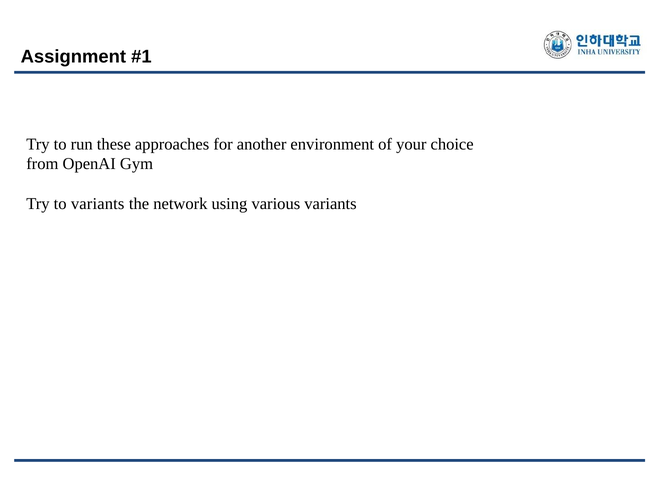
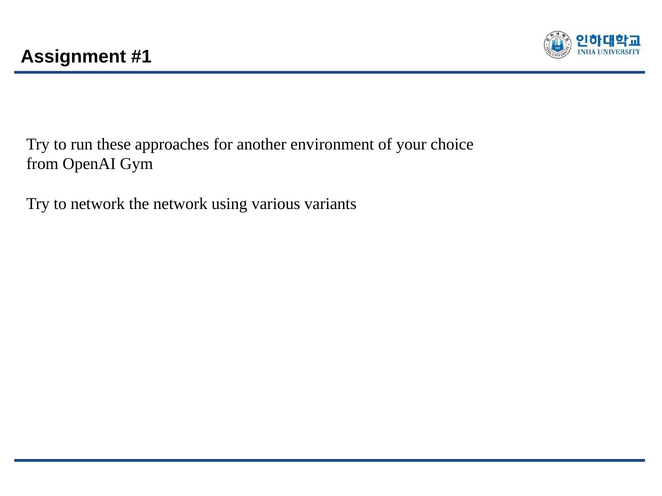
to variants: variants -> network
